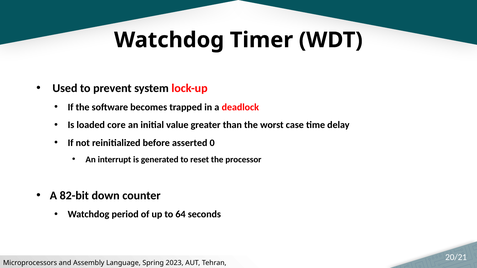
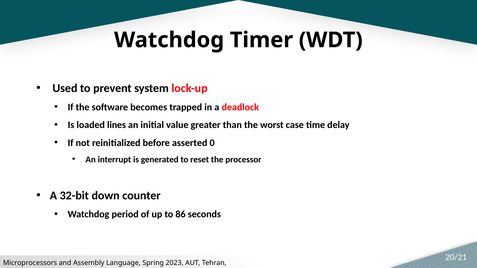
core: core -> lines
82-bit: 82-bit -> 32-bit
64: 64 -> 86
